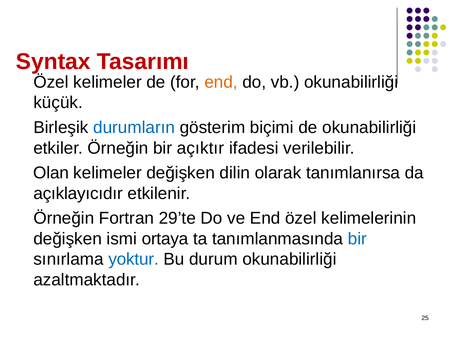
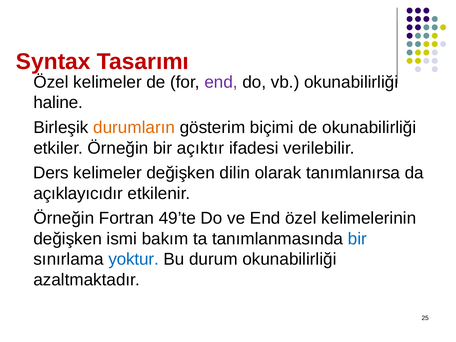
end at (221, 82) colour: orange -> purple
küçük: küçük -> haline
durumların colour: blue -> orange
Olan: Olan -> Ders
29’te: 29’te -> 49’te
ortaya: ortaya -> bakım
